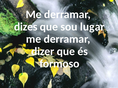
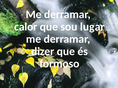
dizes: dizes -> calor
